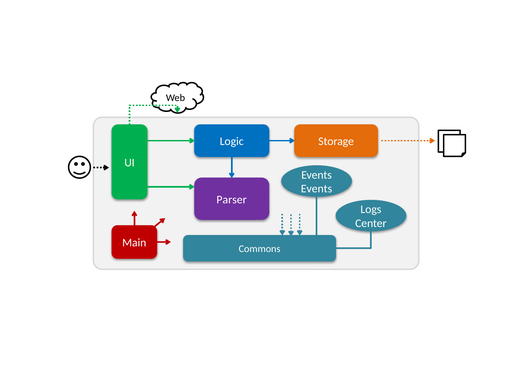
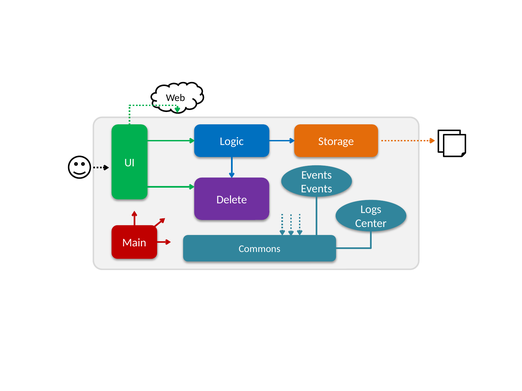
Parser: Parser -> Delete
